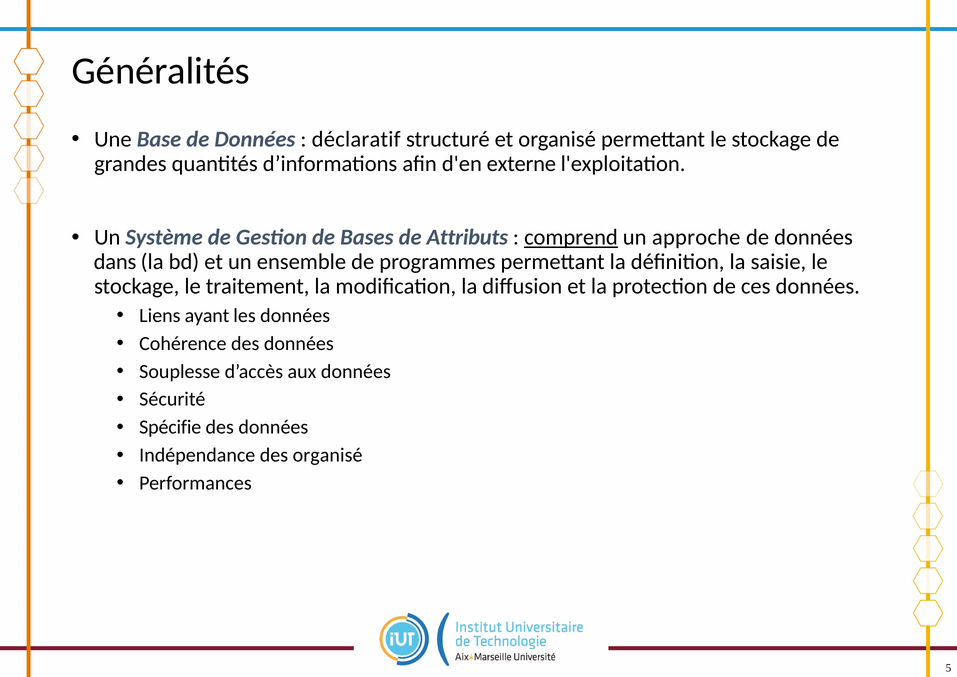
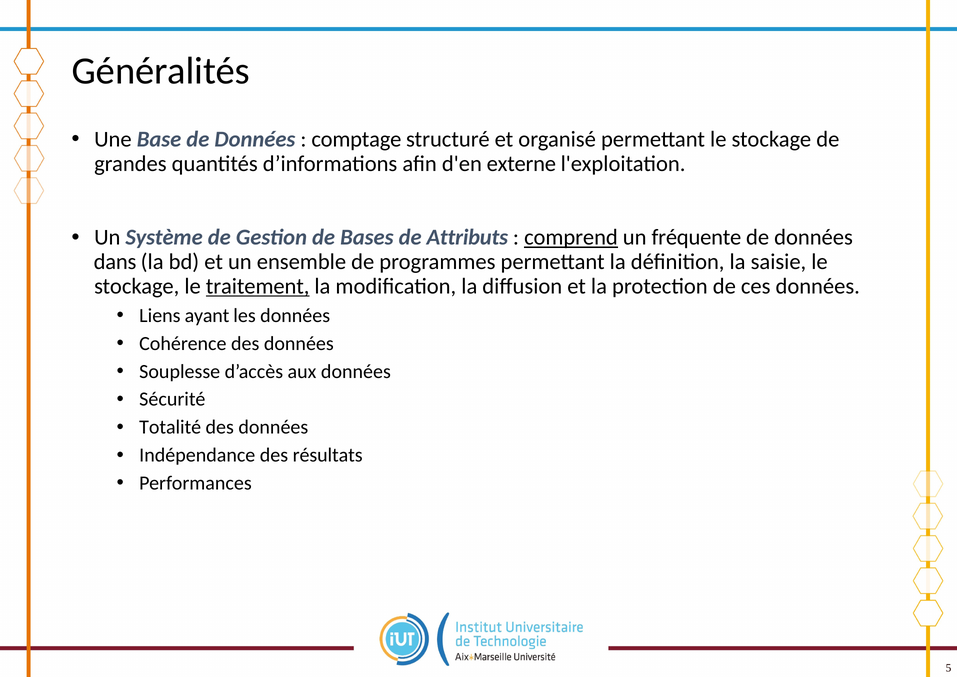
déclaratif: déclaratif -> comptage
approche: approche -> fréquente
traitement underline: none -> present
Spécifie: Spécifie -> Totalité
des organisé: organisé -> résultats
